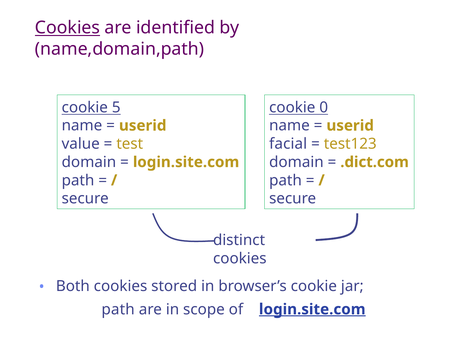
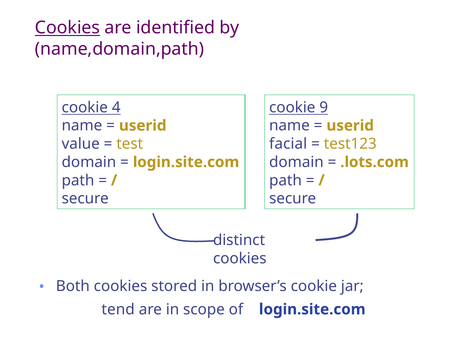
5: 5 -> 4
0: 0 -> 9
.dict.com: .dict.com -> .lots.com
path at (118, 309): path -> tend
login.site.com at (312, 309) underline: present -> none
